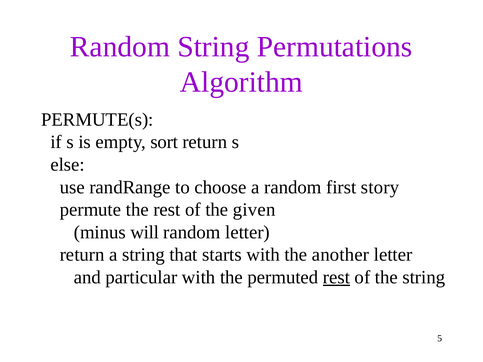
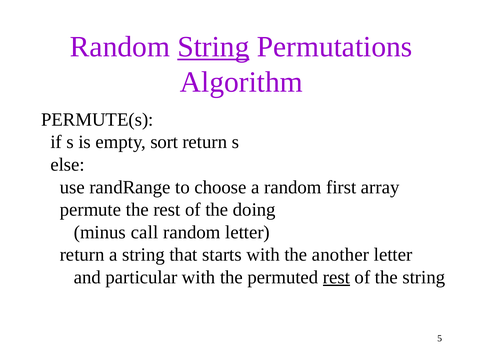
String at (213, 47) underline: none -> present
story: story -> array
given: given -> doing
will: will -> call
